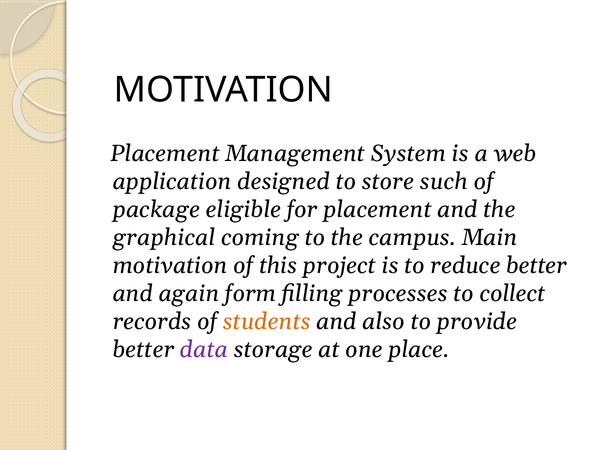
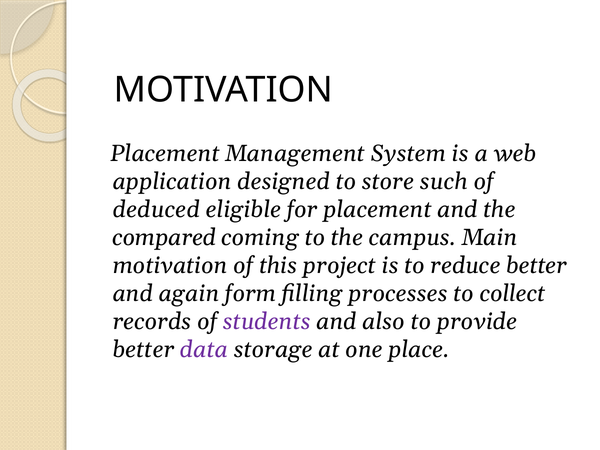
package: package -> deduced
graphical: graphical -> compared
students colour: orange -> purple
